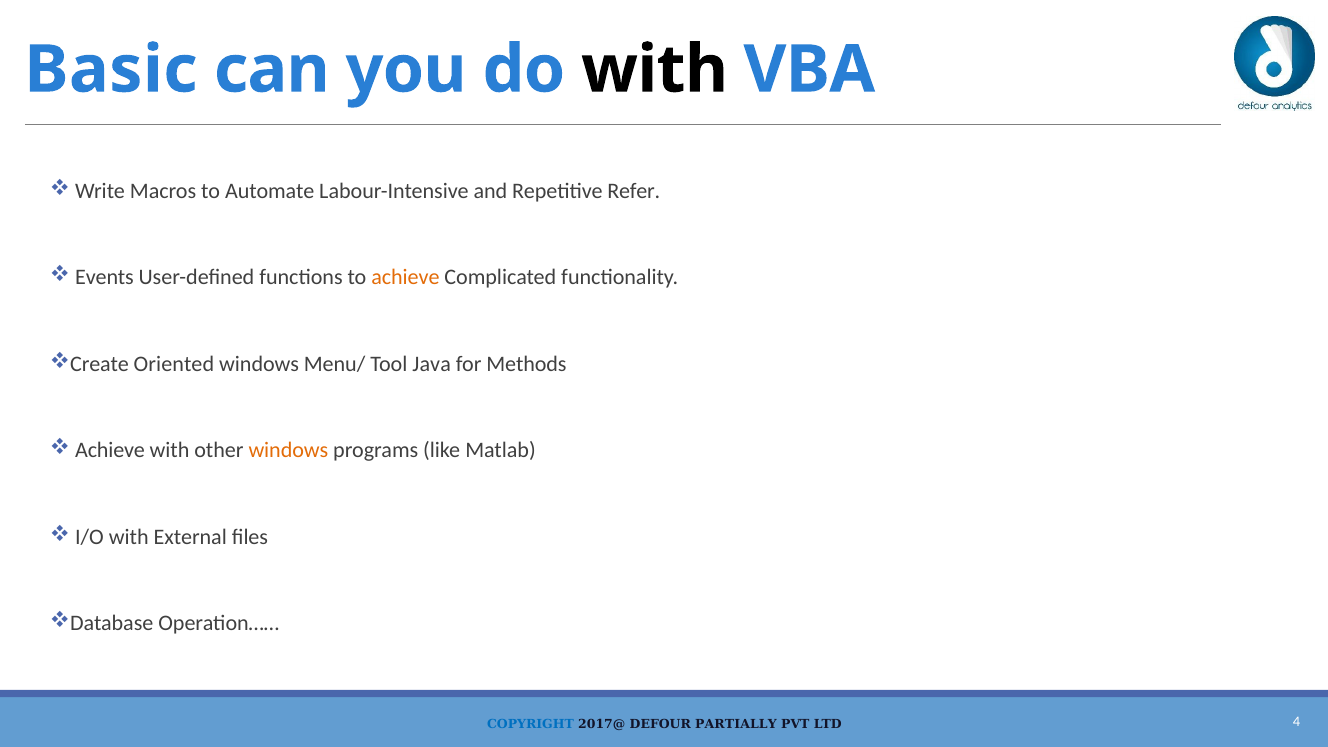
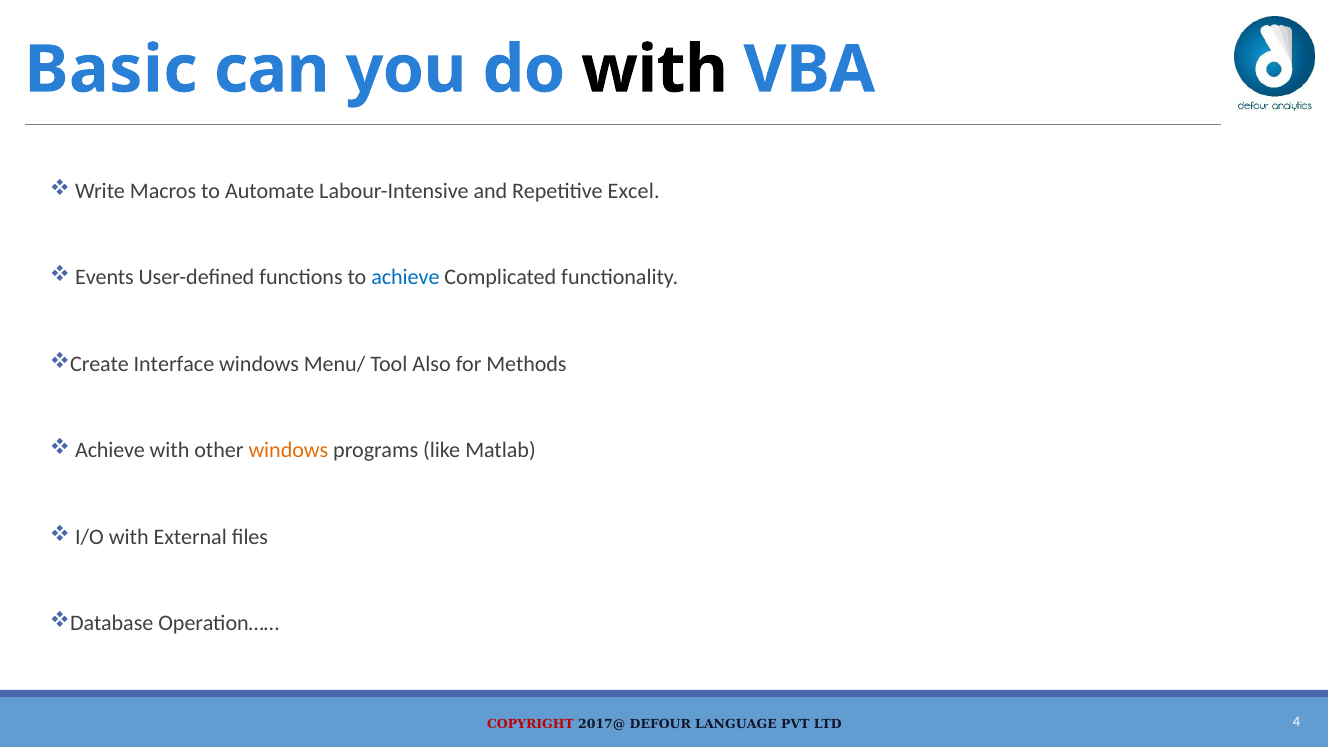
Refer: Refer -> Excel
achieve at (405, 278) colour: orange -> blue
Oriented: Oriented -> Interface
Java: Java -> Also
COPYRIGHT colour: blue -> red
PARTIALLY: PARTIALLY -> LANGUAGE
